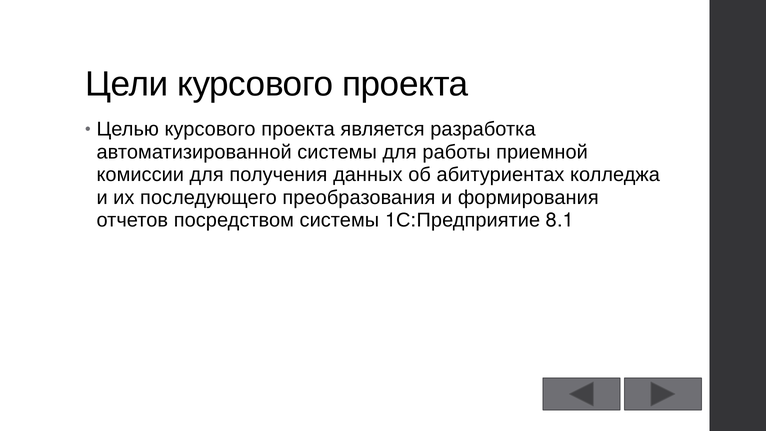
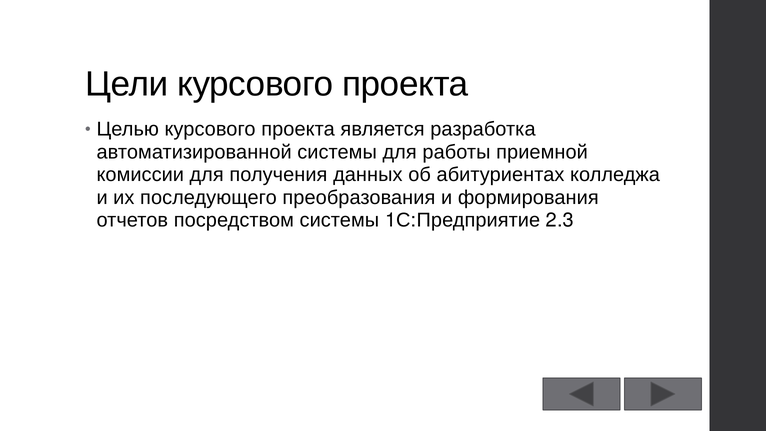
8.1: 8.1 -> 2.3
